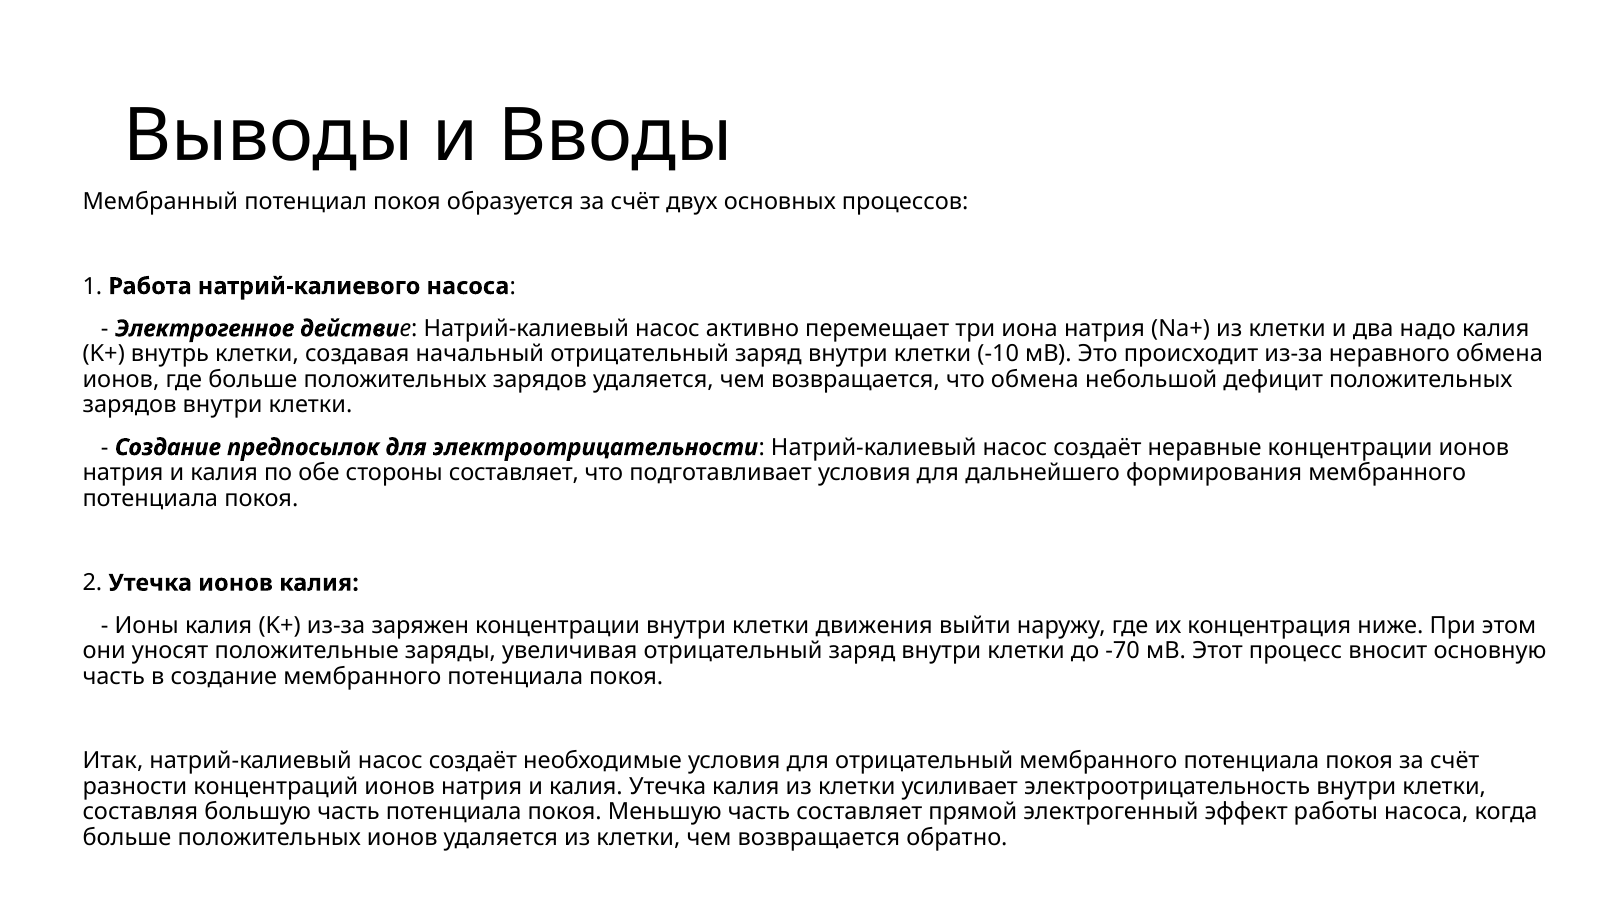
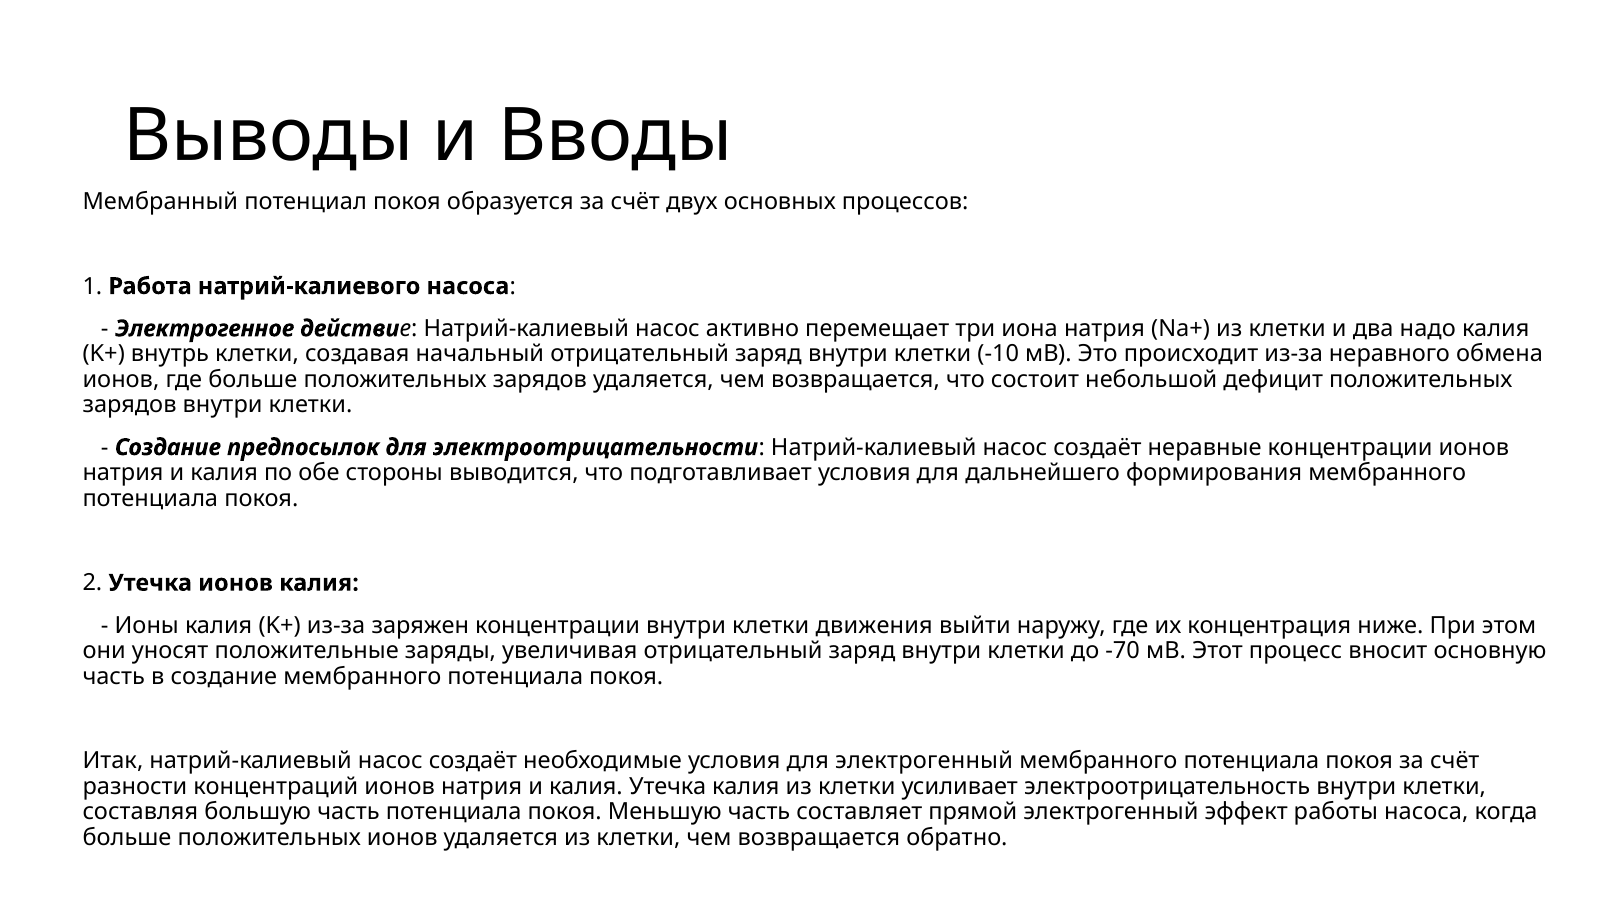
что обмена: обмена -> состоит
стороны составляет: составляет -> выводится
для отрицательный: отрицательный -> электрогенный
